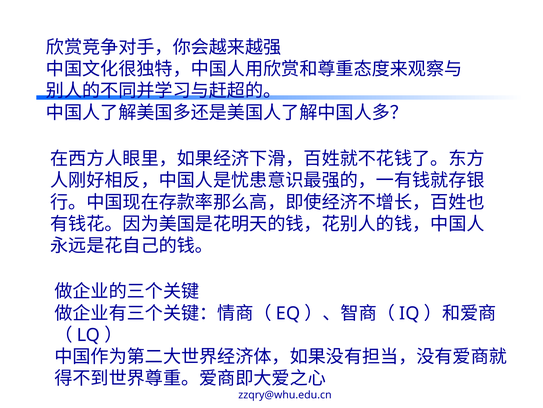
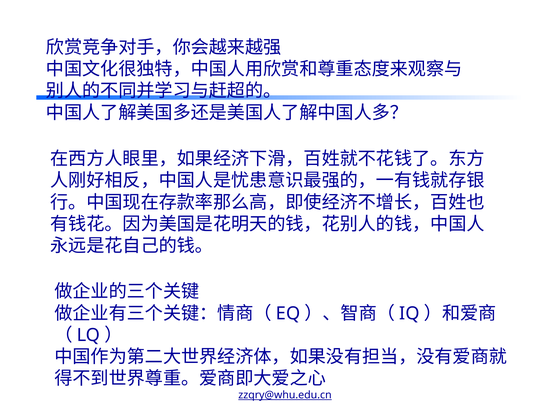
zzqry@whu.edu.cn underline: none -> present
